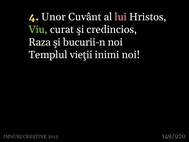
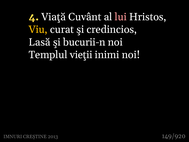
Unor: Unor -> Viaţă
Viu colour: light green -> yellow
Raza: Raza -> Lasă
